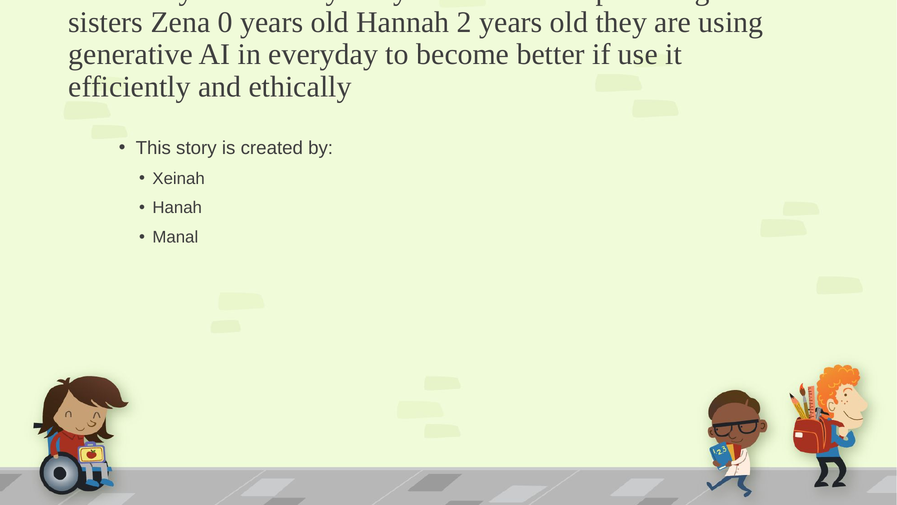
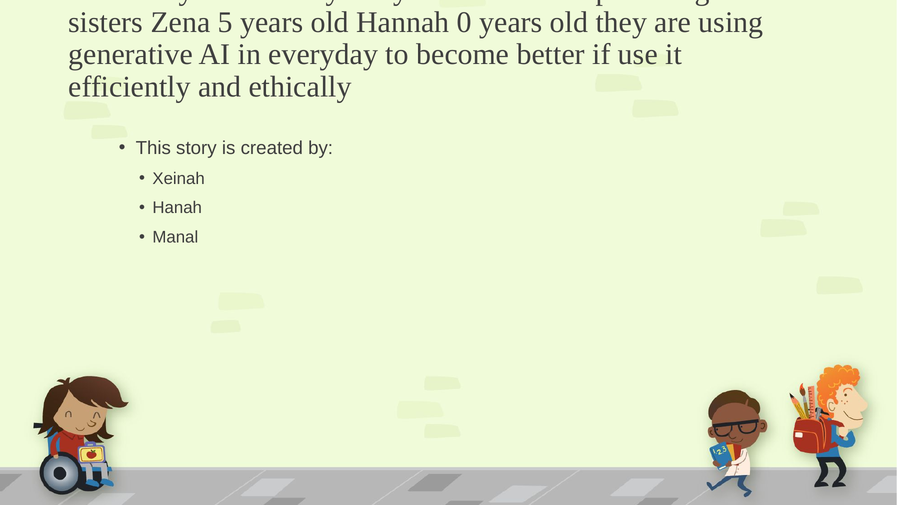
0: 0 -> 5
2: 2 -> 0
